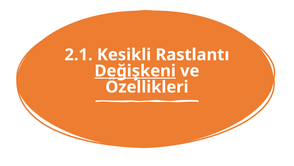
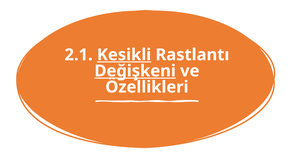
Kesikli underline: none -> present
